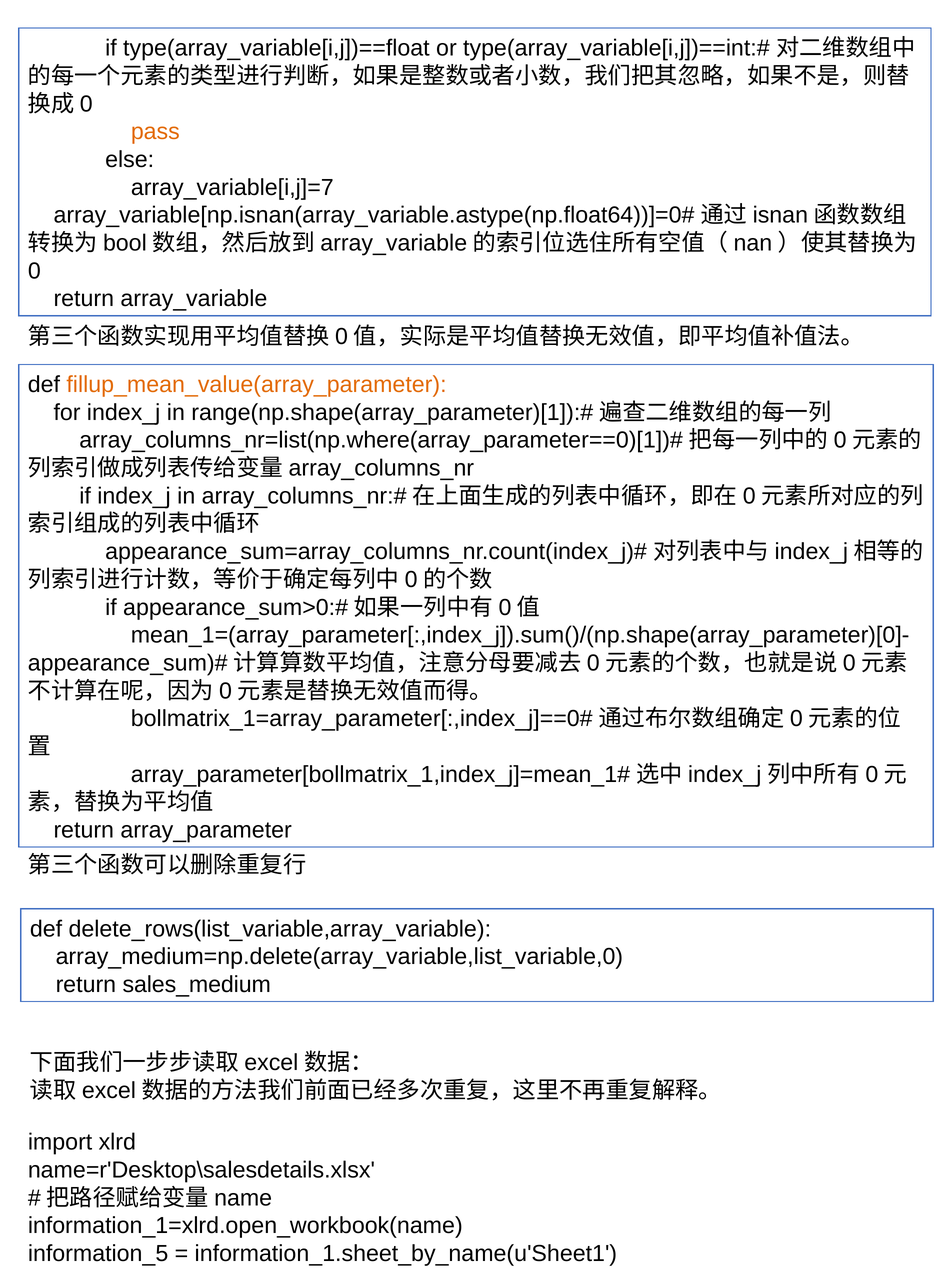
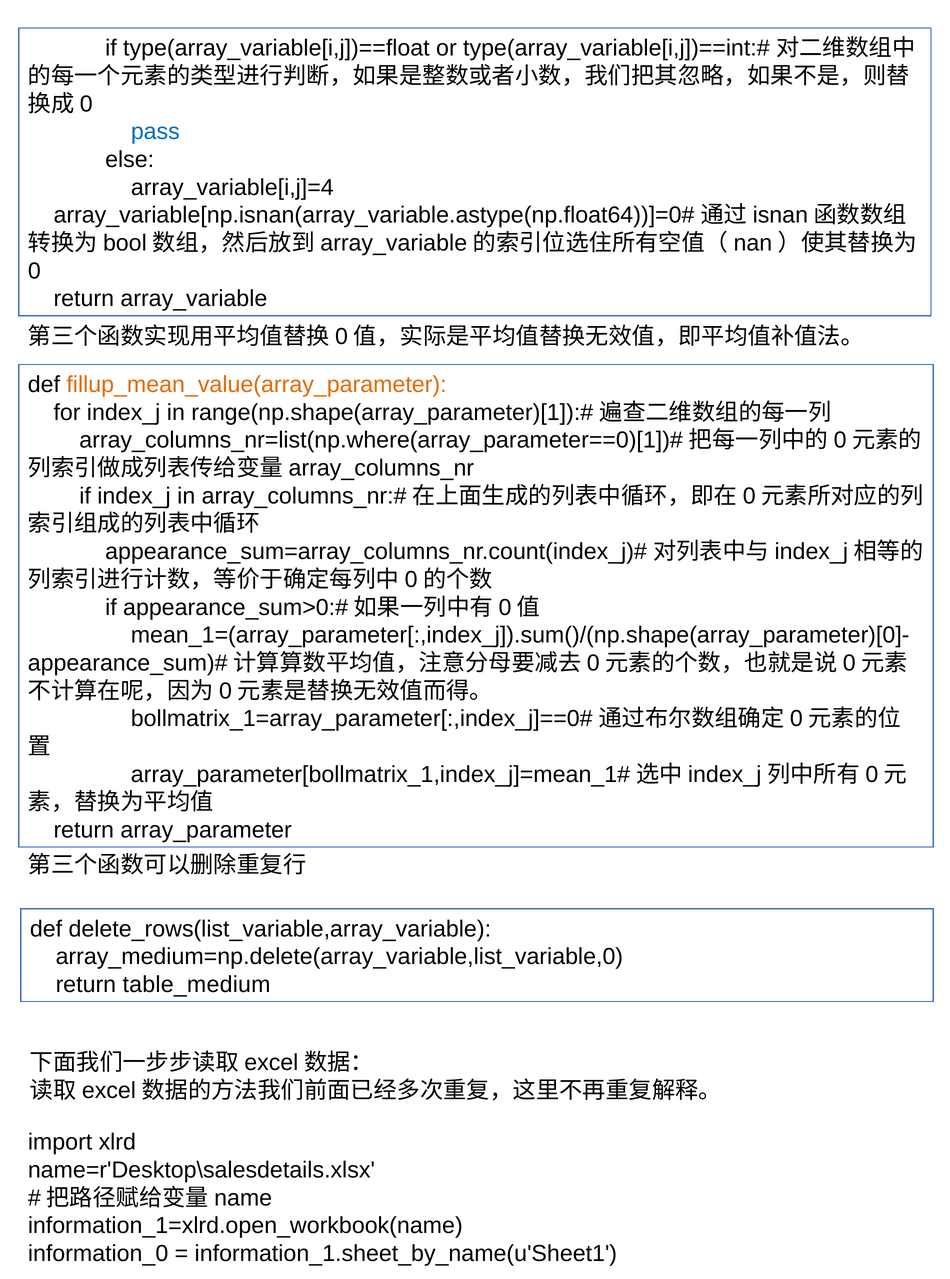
pass colour: orange -> blue
array_variable[i,j]=7: array_variable[i,j]=7 -> array_variable[i,j]=4
sales_medium: sales_medium -> table_medium
information_5: information_5 -> information_0
